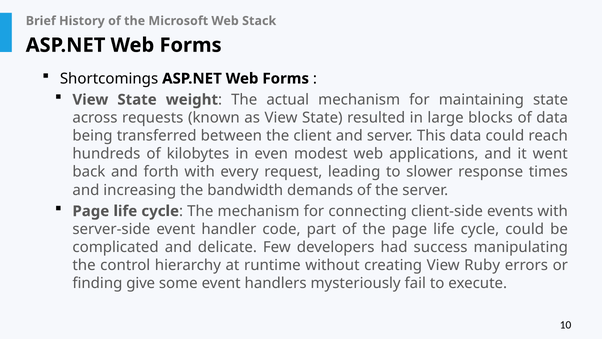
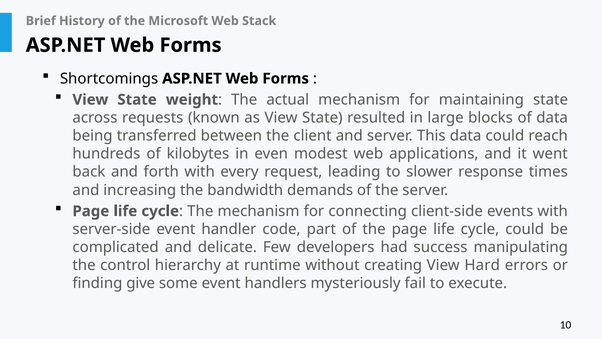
Ruby: Ruby -> Hard
